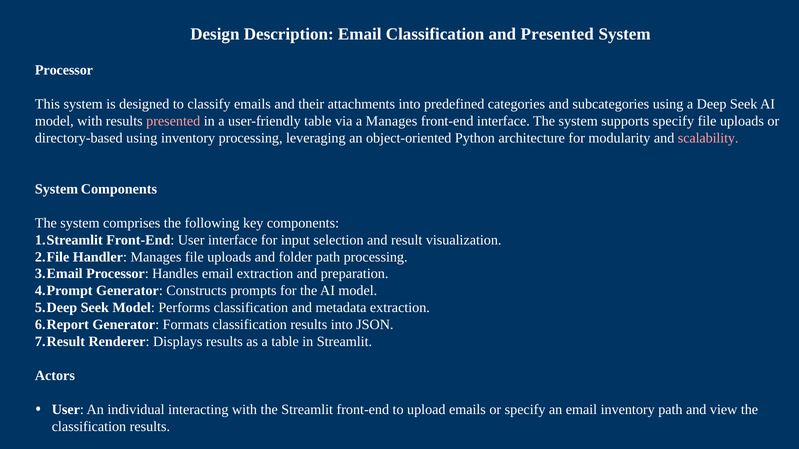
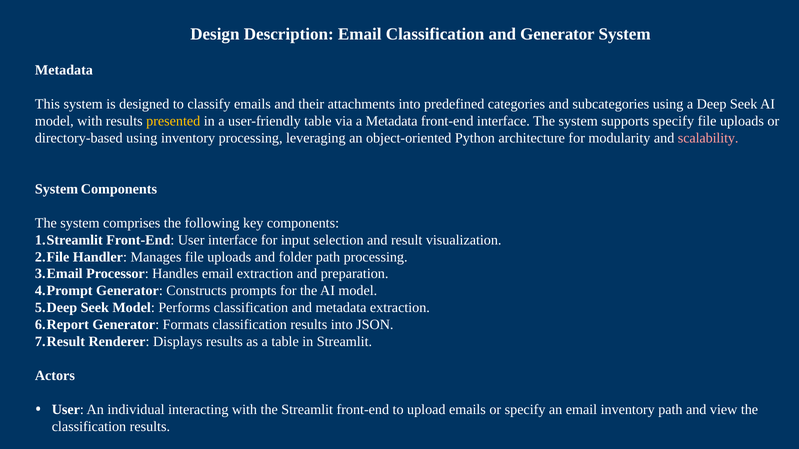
and Presented: Presented -> Generator
Processor at (64, 70): Processor -> Metadata
presented at (173, 121) colour: pink -> yellow
a Manages: Manages -> Metadata
